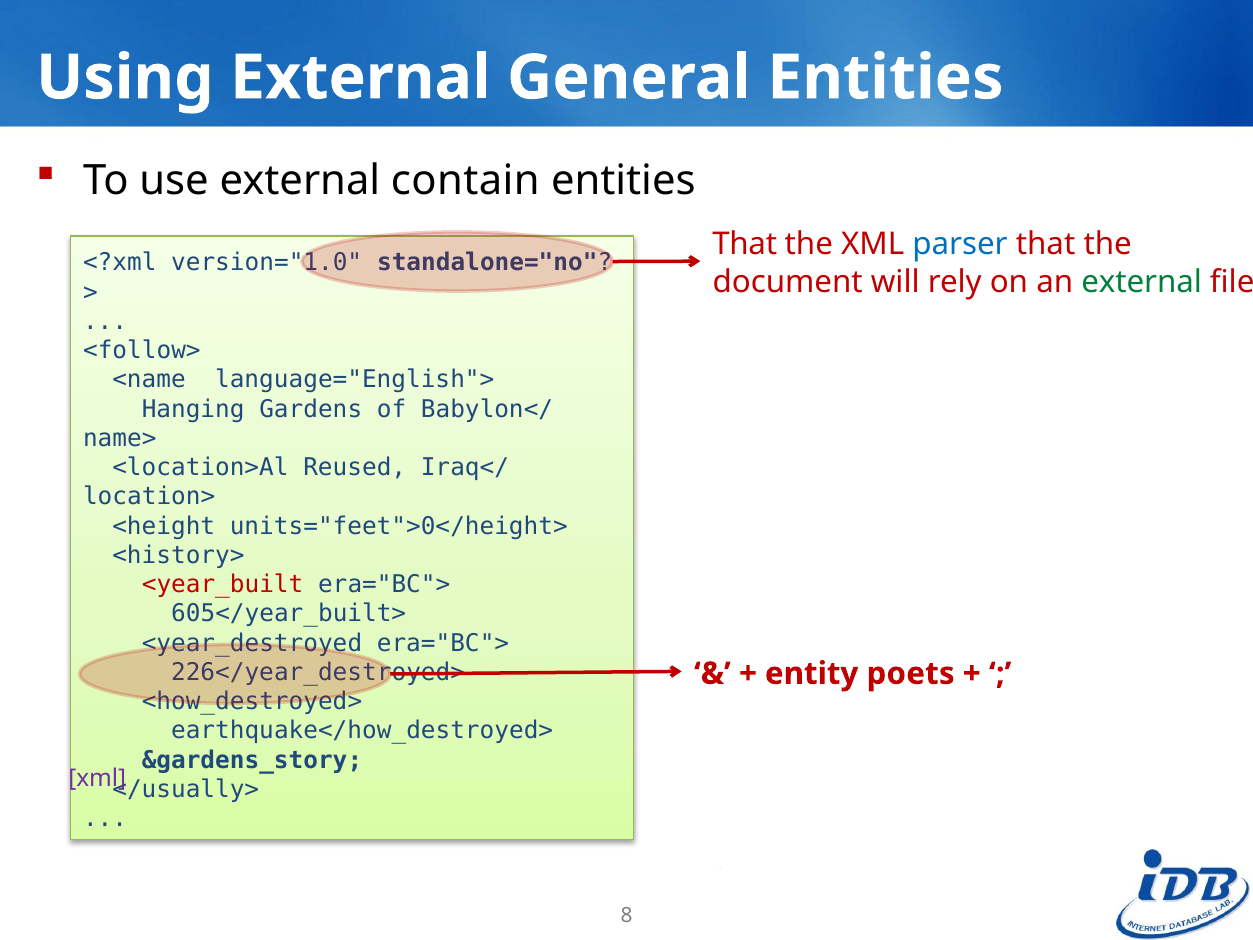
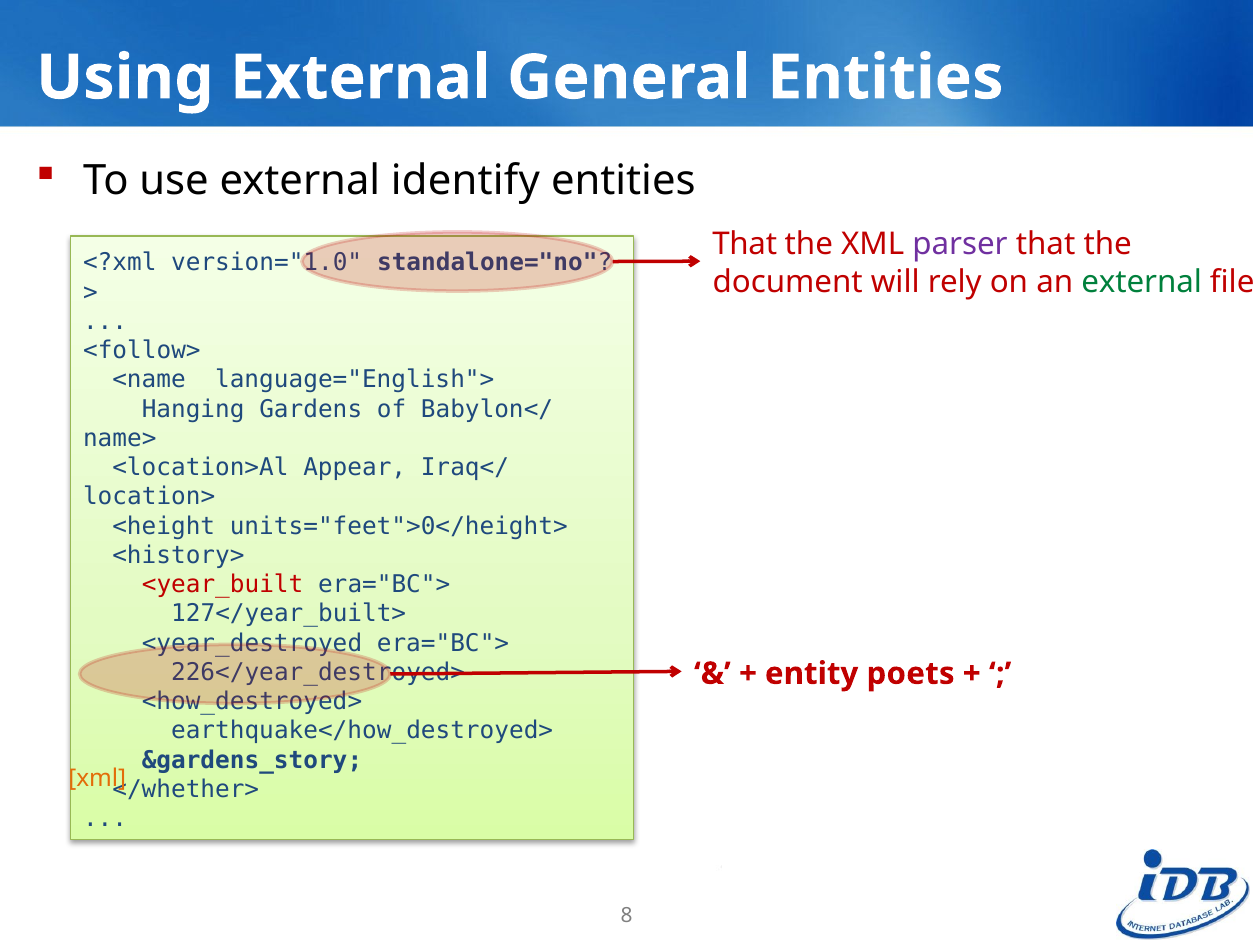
contain: contain -> identify
parser colour: blue -> purple
Reused: Reused -> Appear
605</year_built>: 605</year_built> -> 127</year_built>
xml at (97, 778) colour: purple -> orange
</usually>: </usually> -> </whether>
